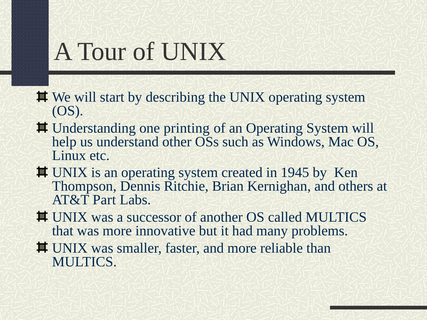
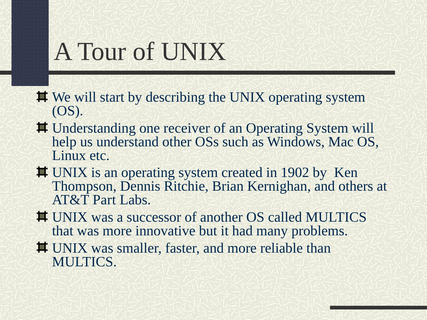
printing: printing -> receiver
1945: 1945 -> 1902
